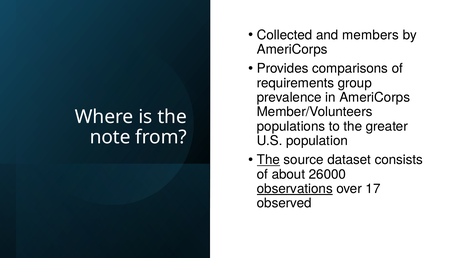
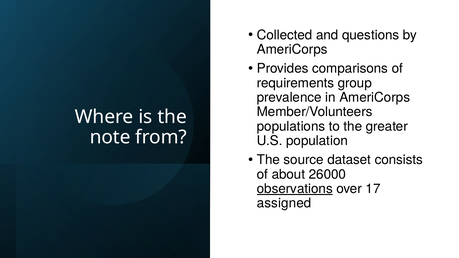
members: members -> questions
The at (268, 160) underline: present -> none
observed: observed -> assigned
